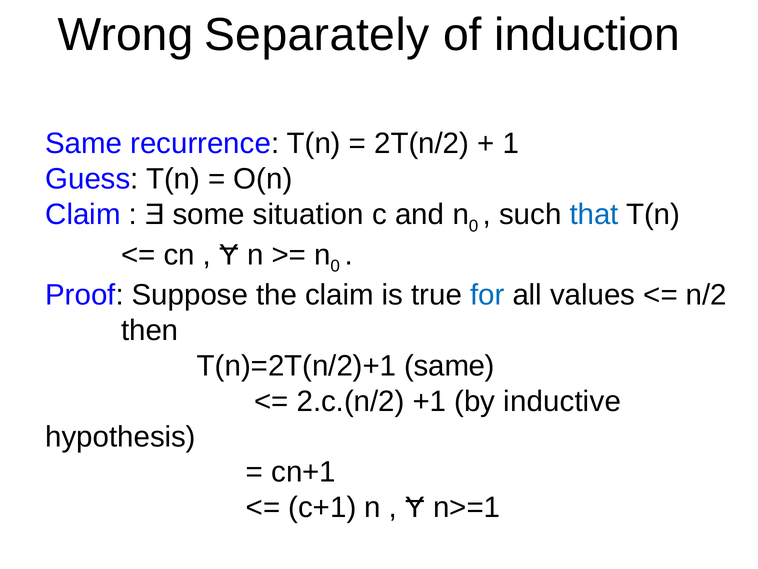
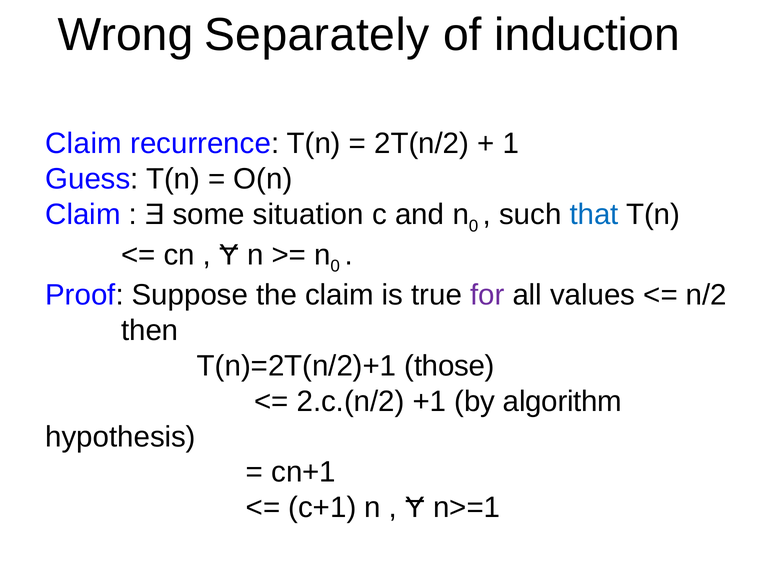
Same at (84, 144): Same -> Claim
for colour: blue -> purple
T(n)=2T(n/2)+1 same: same -> those
inductive: inductive -> algorithm
